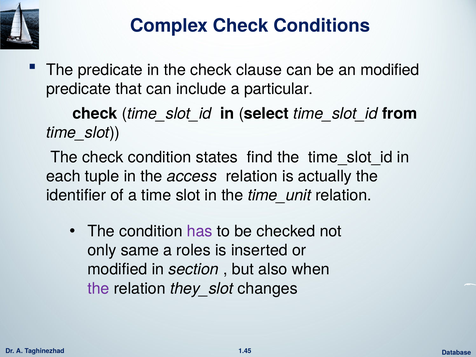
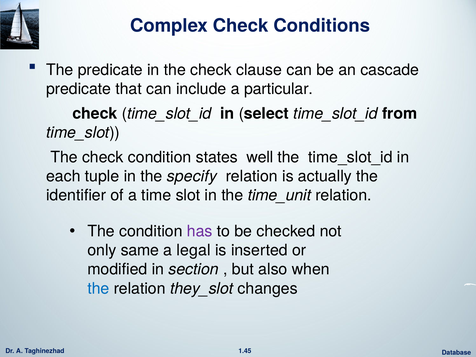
an modified: modified -> cascade
find: find -> well
access: access -> specify
roles: roles -> legal
the at (98, 288) colour: purple -> blue
